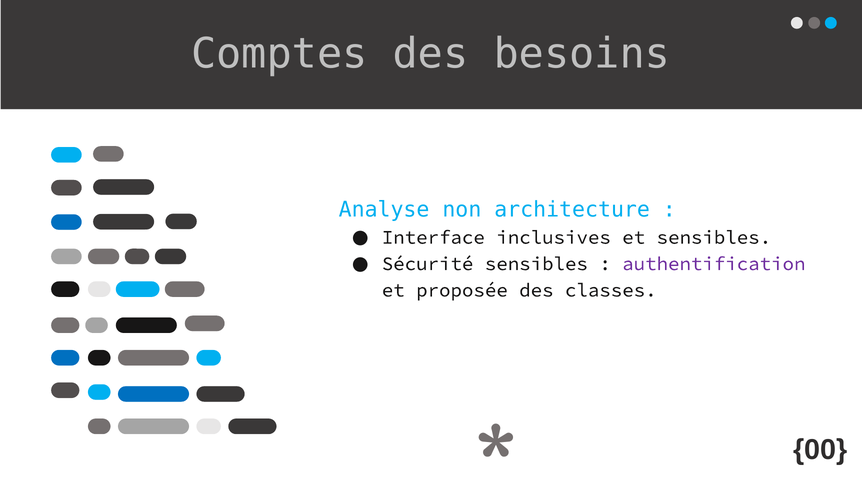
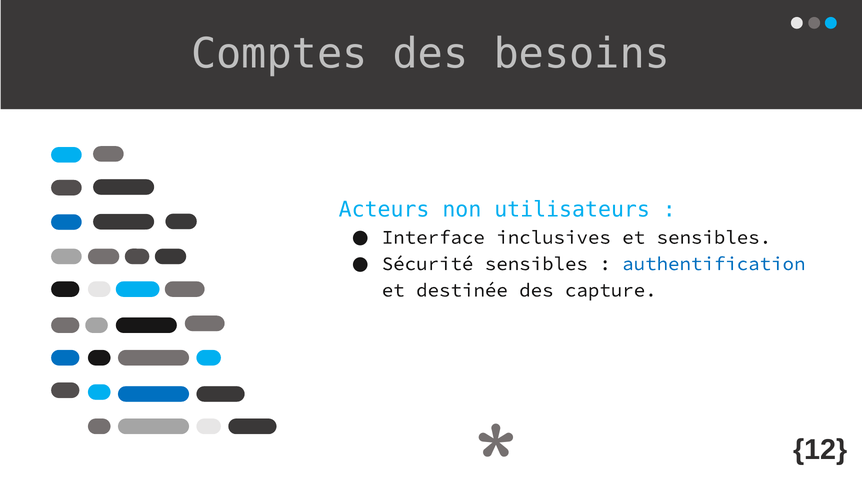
Analyse: Analyse -> Acteurs
architecture: architecture -> utilisateurs
authentification colour: purple -> blue
proposée: proposée -> destinée
classes: classes -> capture
00: 00 -> 12
